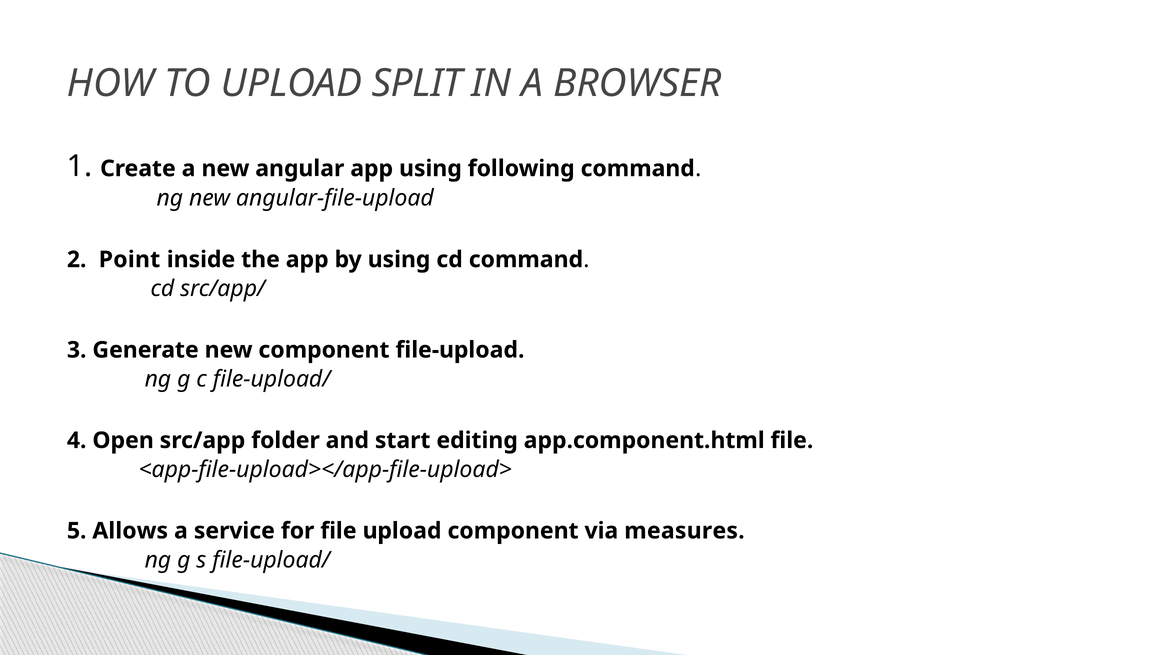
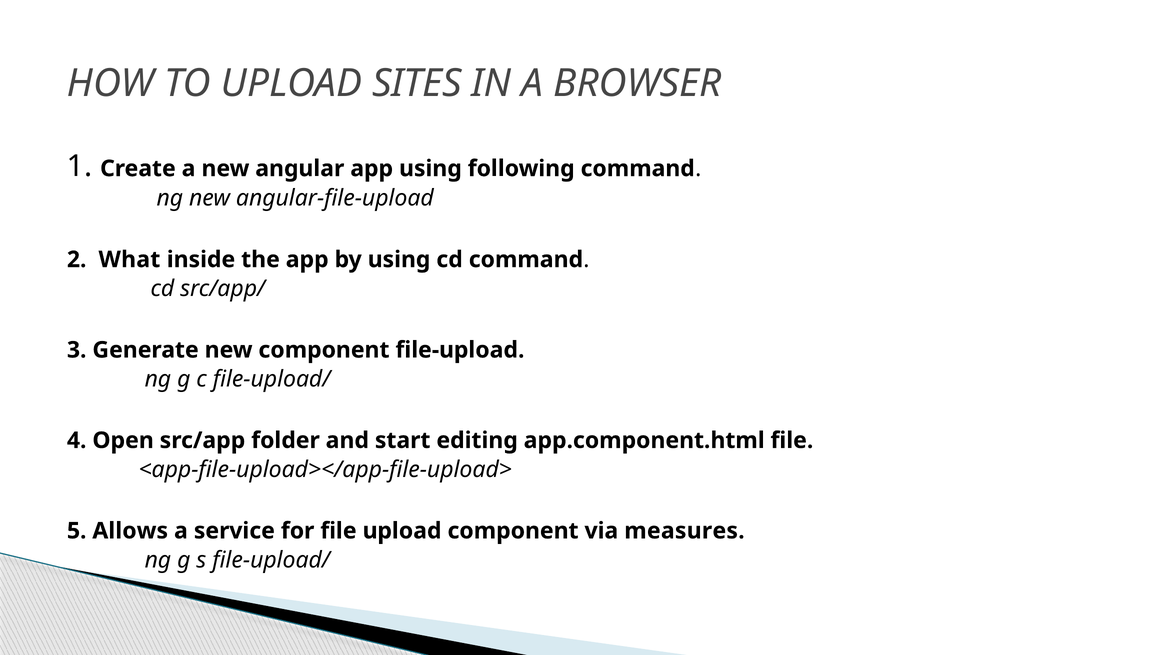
SPLIT: SPLIT -> SITES
Point: Point -> What
